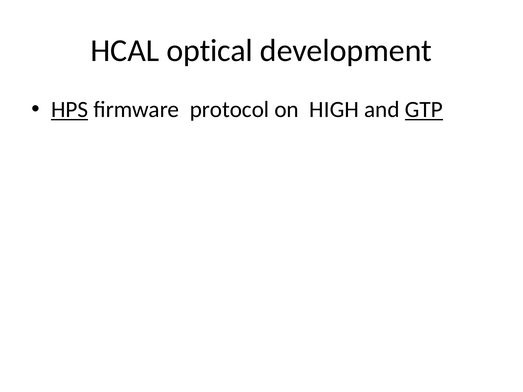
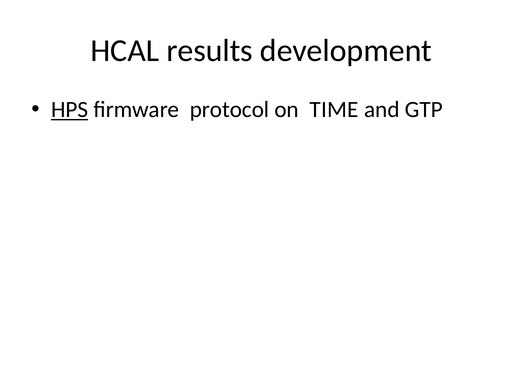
optical: optical -> results
HIGH: HIGH -> TIME
GTP underline: present -> none
